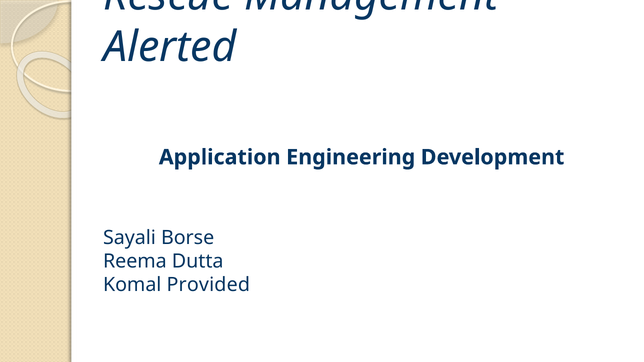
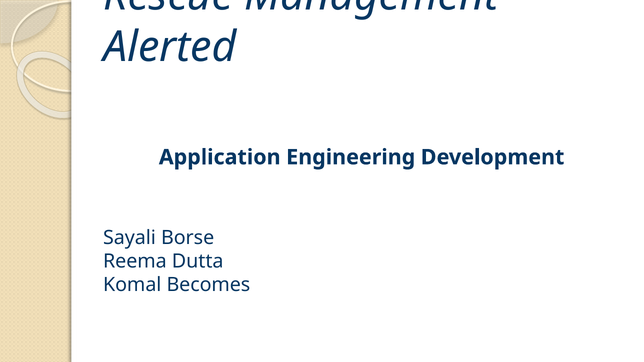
Provided: Provided -> Becomes
